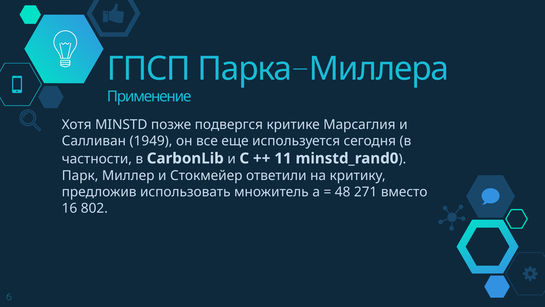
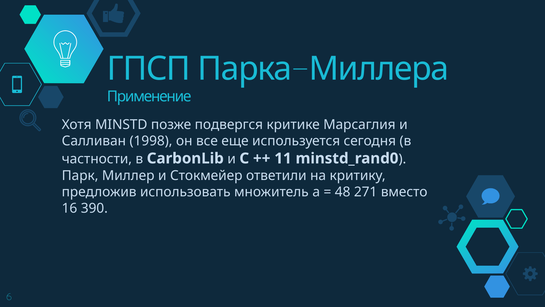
1949: 1949 -> 1998
802: 802 -> 390
